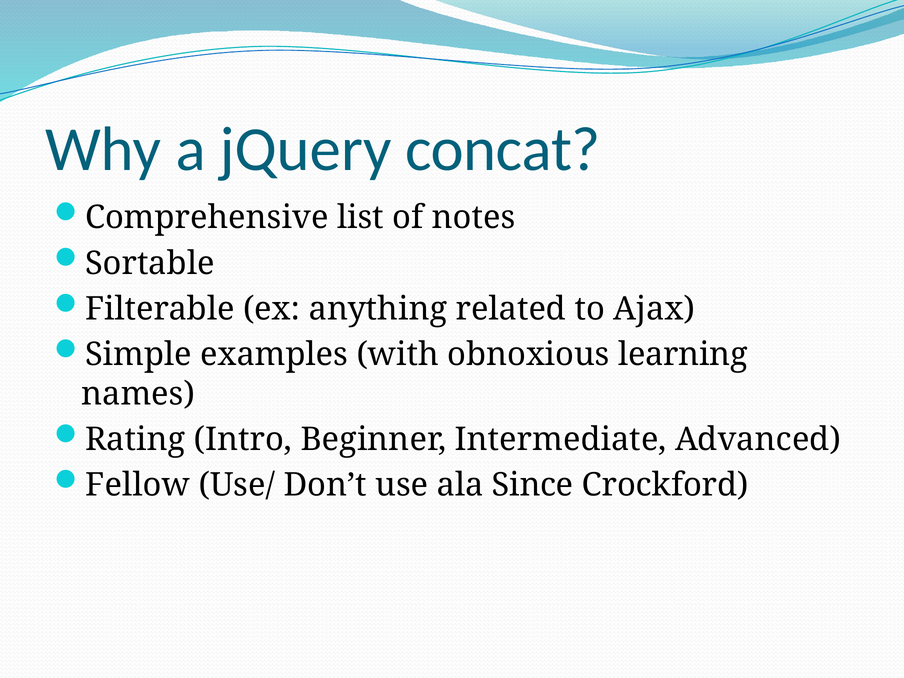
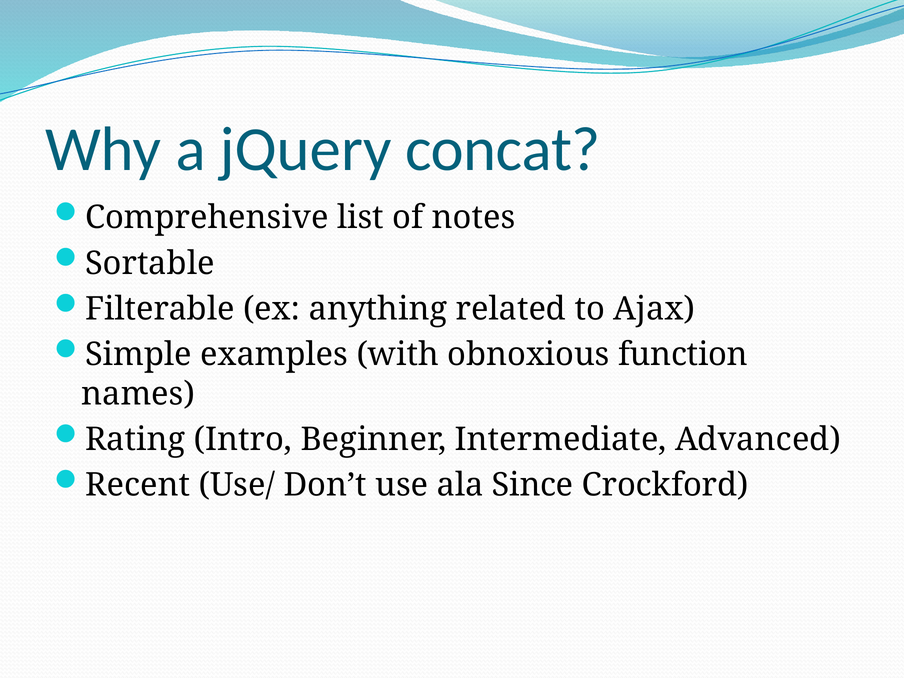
learning: learning -> function
Fellow: Fellow -> Recent
